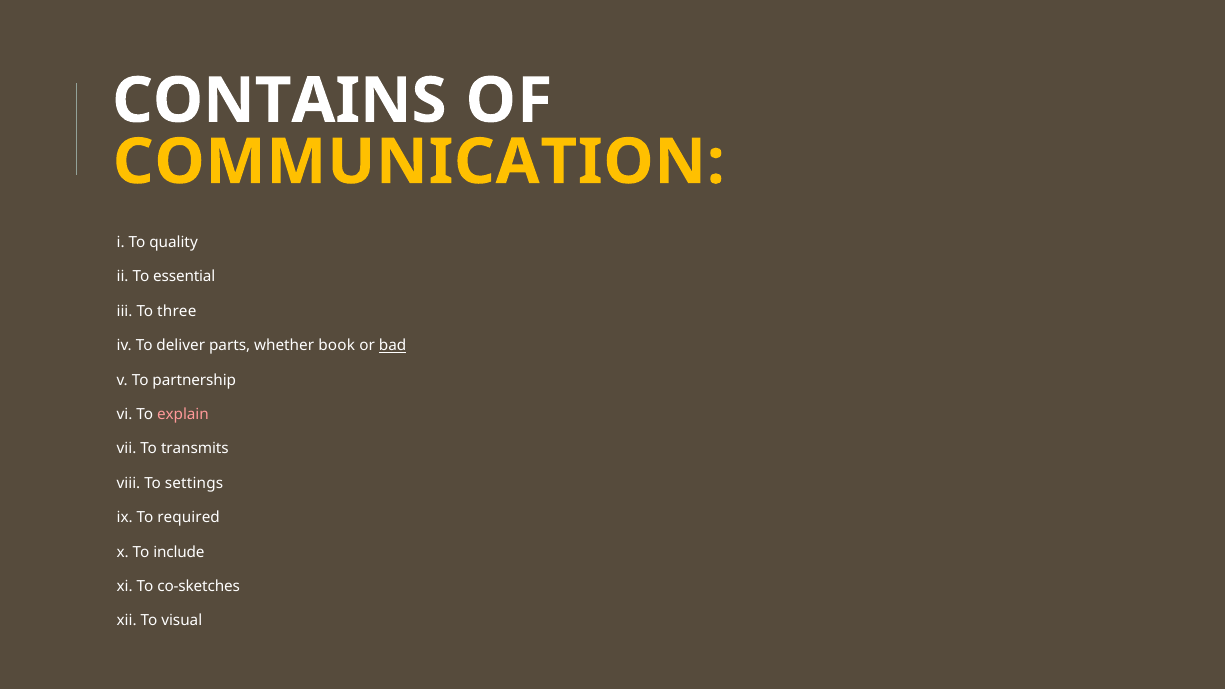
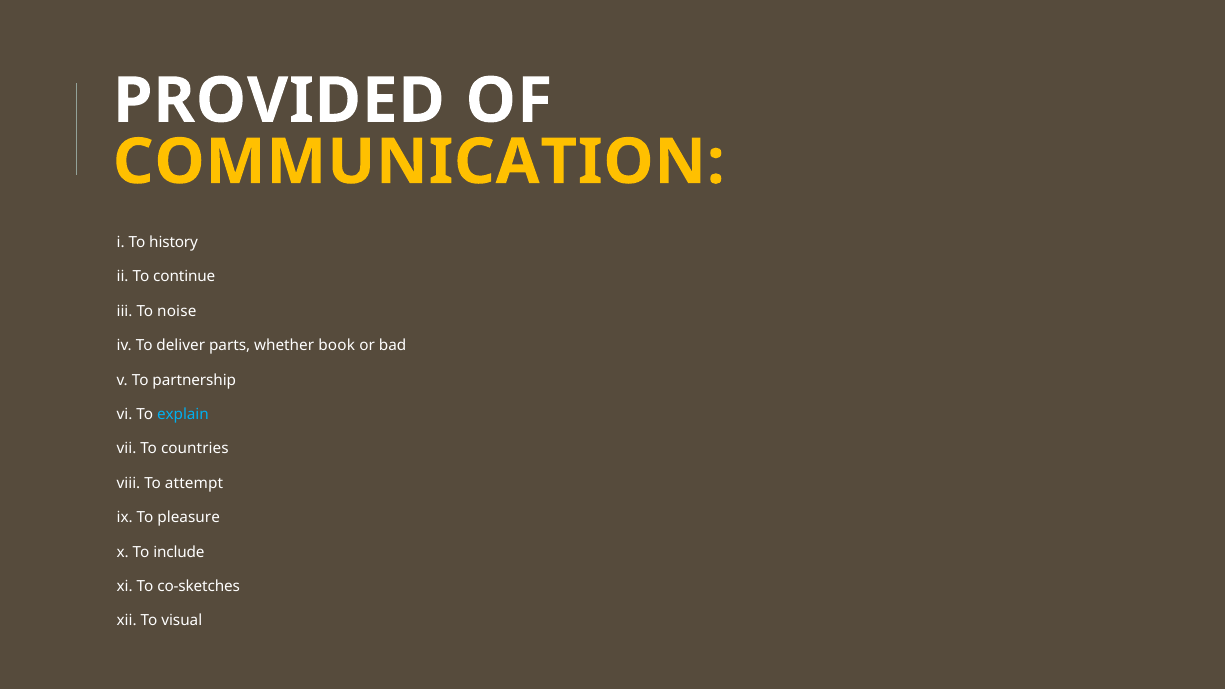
CONTAINS: CONTAINS -> PROVIDED
quality: quality -> history
essential: essential -> continue
three: three -> noise
bad underline: present -> none
explain colour: pink -> light blue
transmits: transmits -> countries
settings: settings -> attempt
required: required -> pleasure
